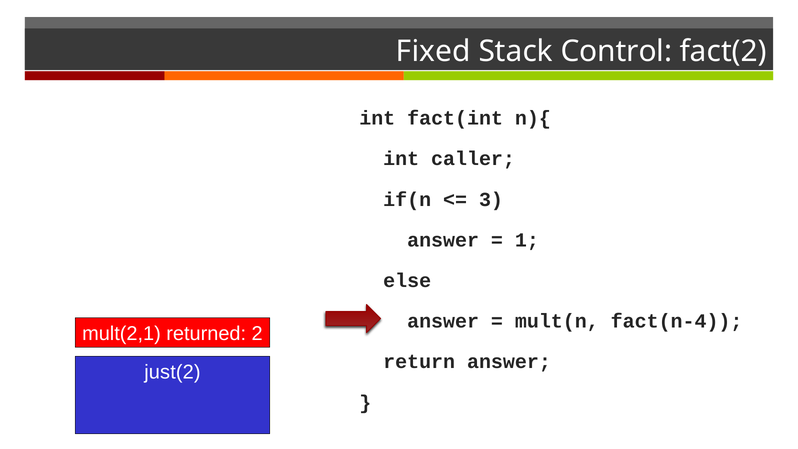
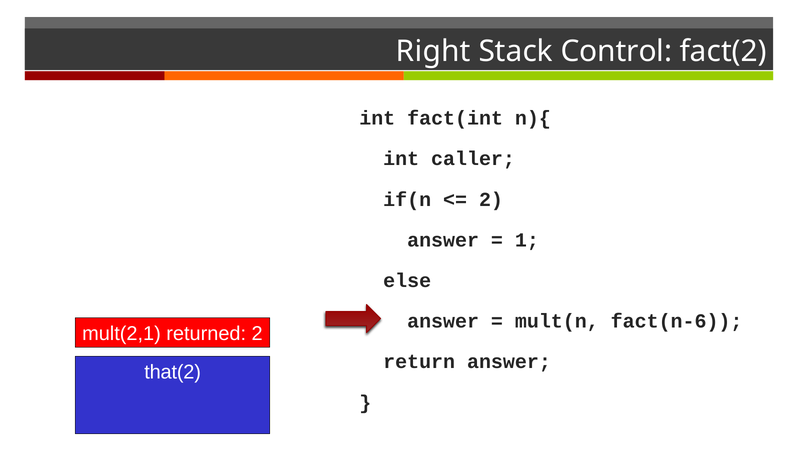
Fixed: Fixed -> Right
3 at (491, 199): 3 -> 2
fact(n-4: fact(n-4 -> fact(n-6
just(2: just(2 -> that(2
